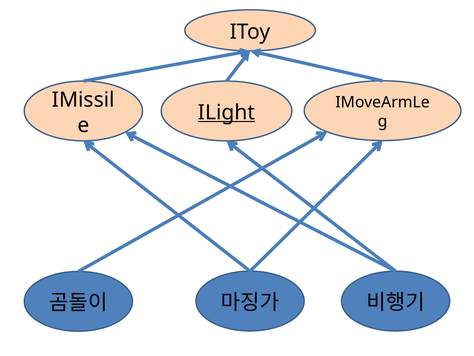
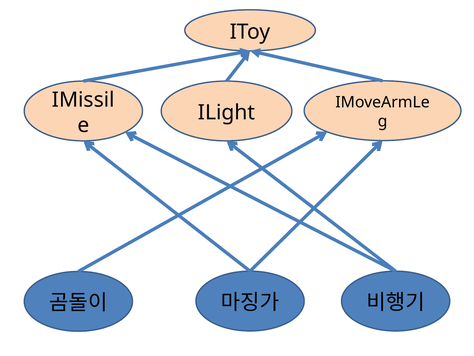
ILight underline: present -> none
